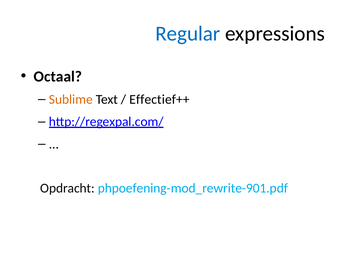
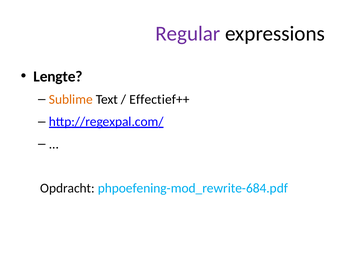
Regular colour: blue -> purple
Octaal: Octaal -> Lengte
phpoefening-mod_rewrite-901.pdf: phpoefening-mod_rewrite-901.pdf -> phpoefening-mod_rewrite-684.pdf
